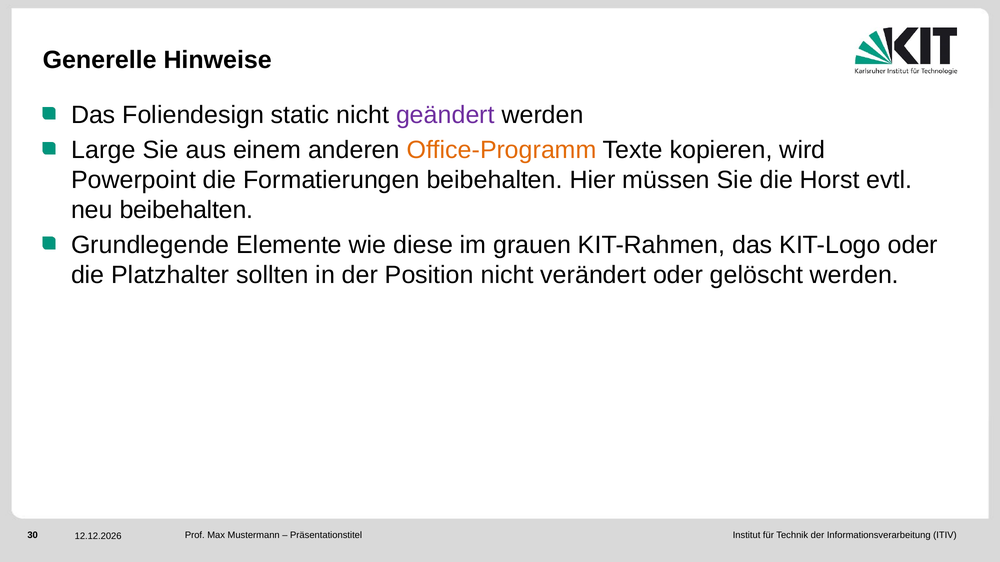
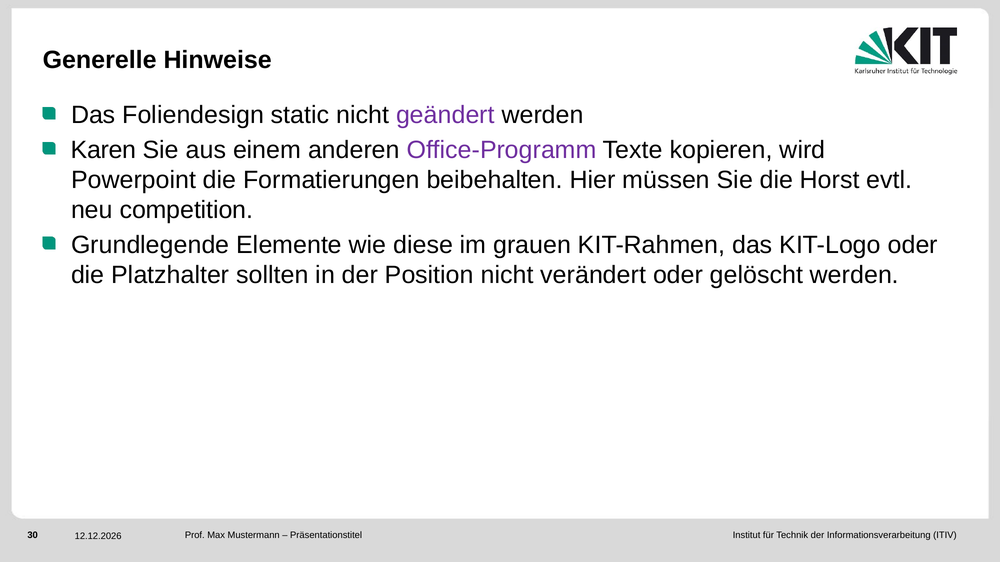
Large: Large -> Karen
Office-Programm colour: orange -> purple
neu beibehalten: beibehalten -> competition
